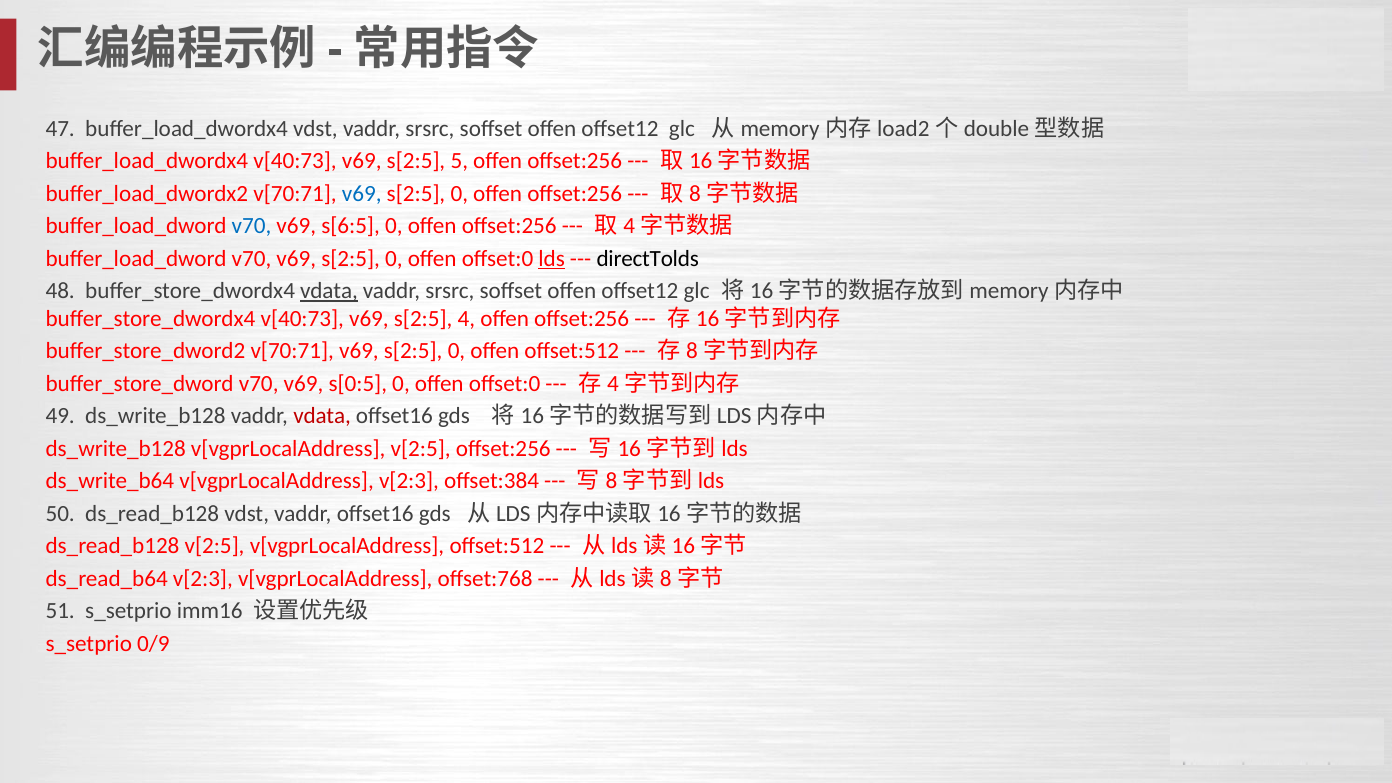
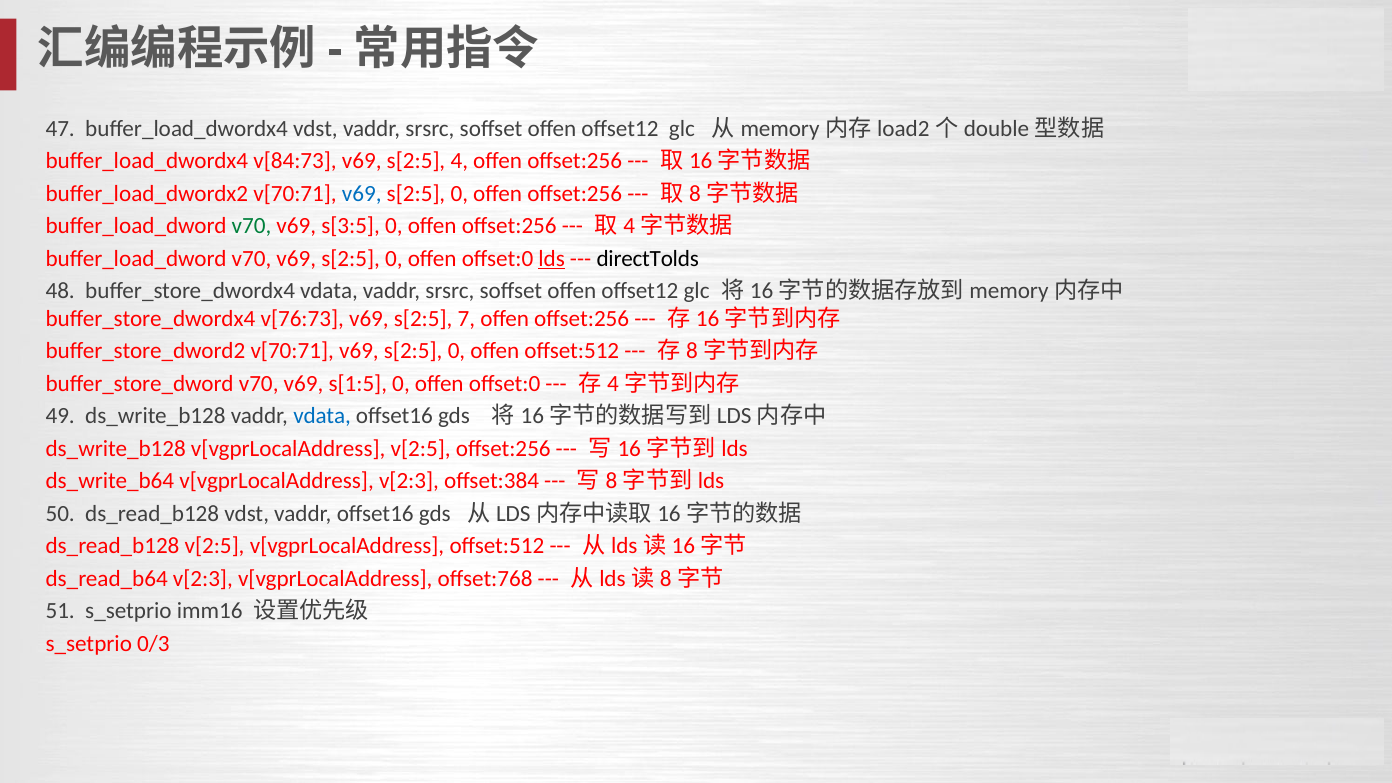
buffer_load_dwordx4 v[40:73: v[40:73 -> v[84:73
5: 5 -> 4
v70 at (251, 226) colour: blue -> green
s[6:5: s[6:5 -> s[3:5
vdata at (329, 291) underline: present -> none
buffer_store_dwordx4 v[40:73: v[40:73 -> v[76:73
4: 4 -> 7
s[0:5: s[0:5 -> s[1:5
vdata at (322, 416) colour: red -> blue
0/9: 0/9 -> 0/3
